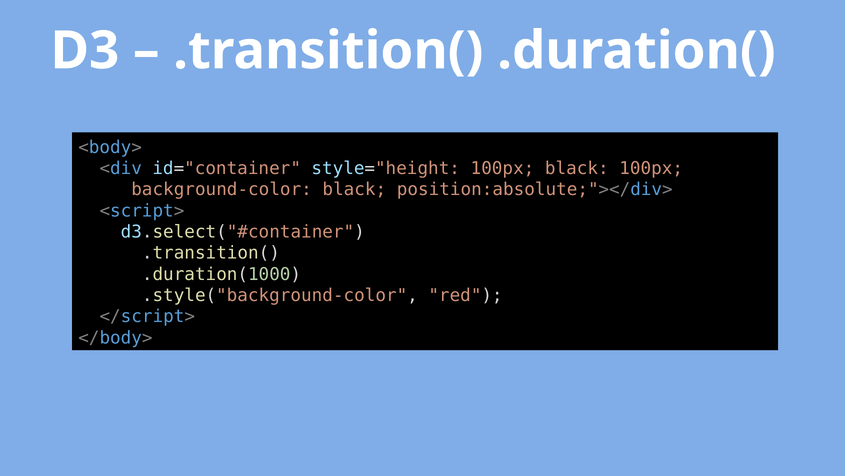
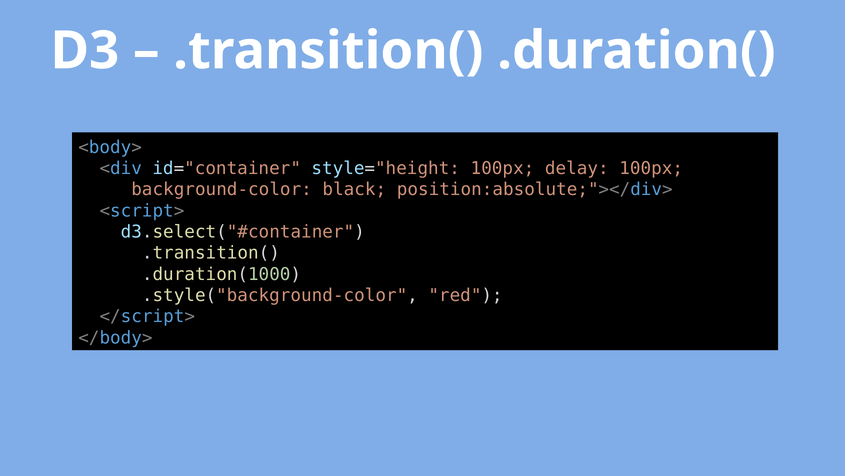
100px black: black -> delay
